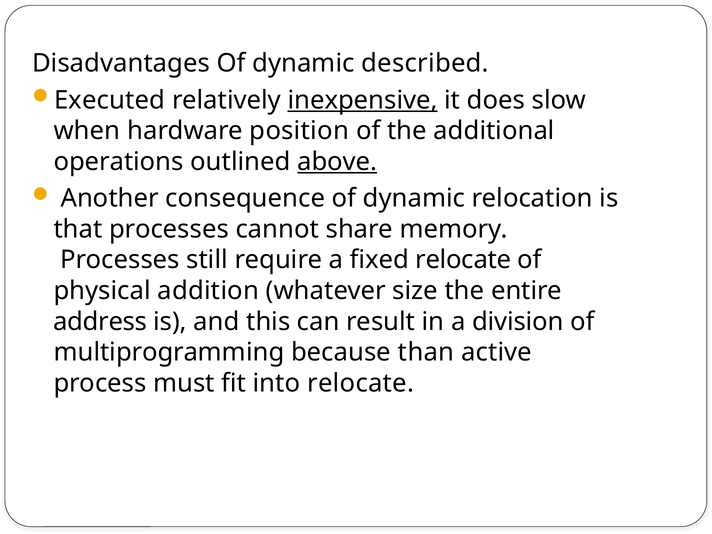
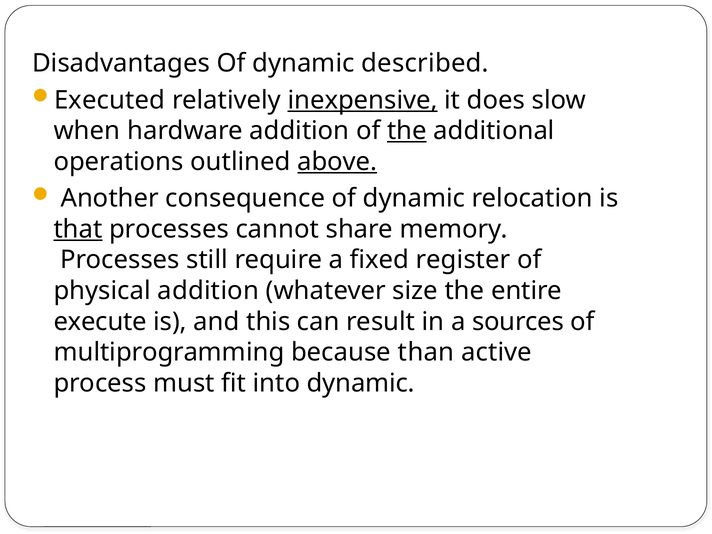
hardware position: position -> addition
the at (407, 131) underline: none -> present
that underline: none -> present
fixed relocate: relocate -> register
address: address -> execute
division: division -> sources
into relocate: relocate -> dynamic
